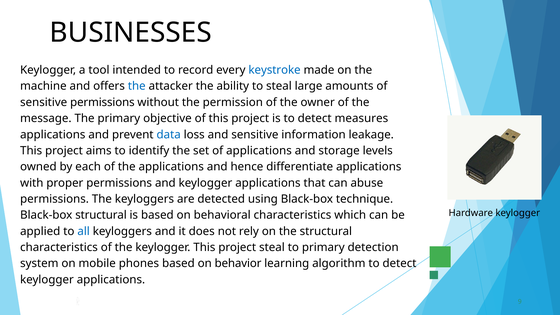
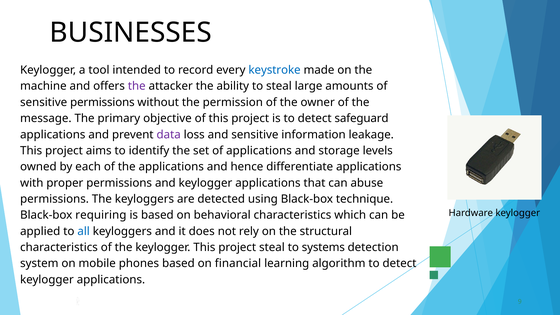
the at (137, 86) colour: blue -> purple
measures: measures -> safeguard
data colour: blue -> purple
Black-box structural: structural -> requiring
to primary: primary -> systems
behavior: behavior -> financial
